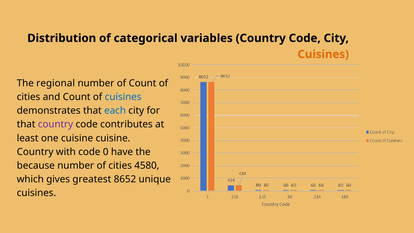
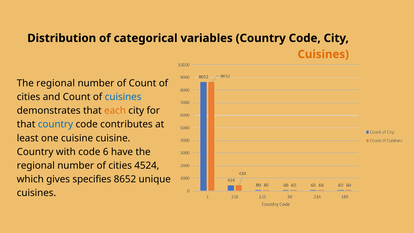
each colour: blue -> orange
country at (55, 124) colour: purple -> blue
0: 0 -> 6
because at (36, 165): because -> regional
4580: 4580 -> 4524
greatest: greatest -> specifies
